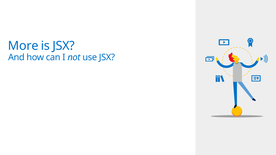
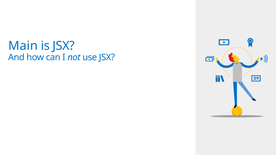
More: More -> Main
